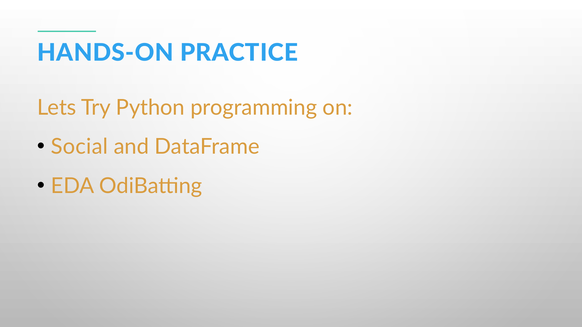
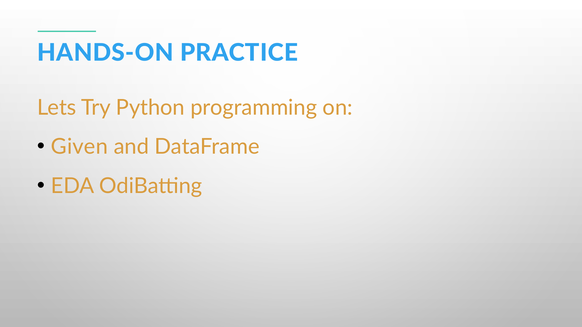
Social: Social -> Given
